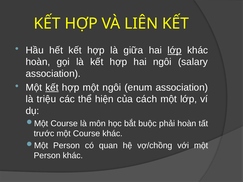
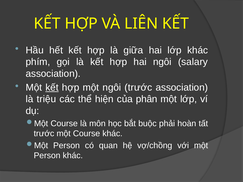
lớp at (175, 50) underline: present -> none
hoàn at (38, 62): hoàn -> phím
ngôi enum: enum -> trước
cách: cách -> phân
